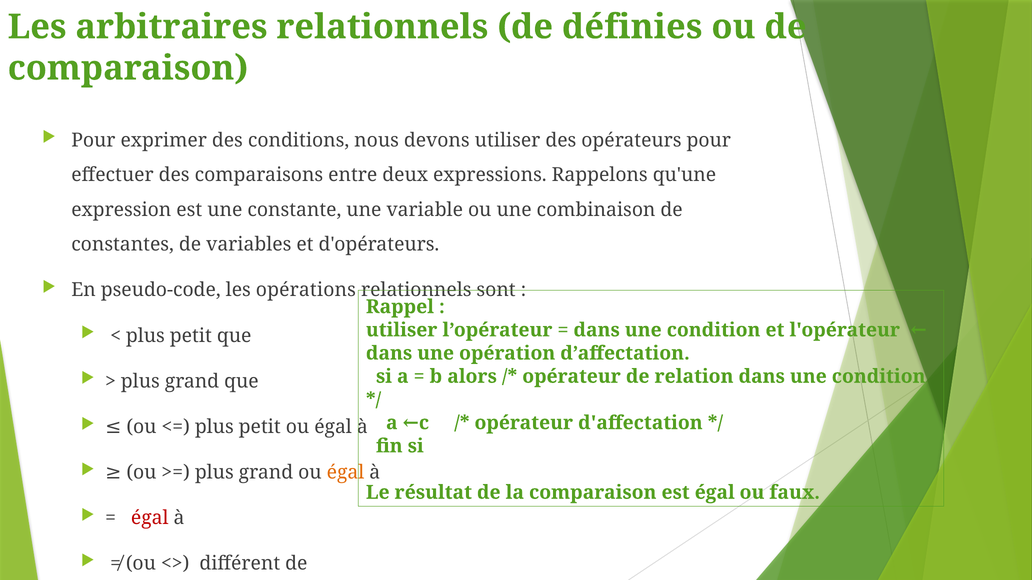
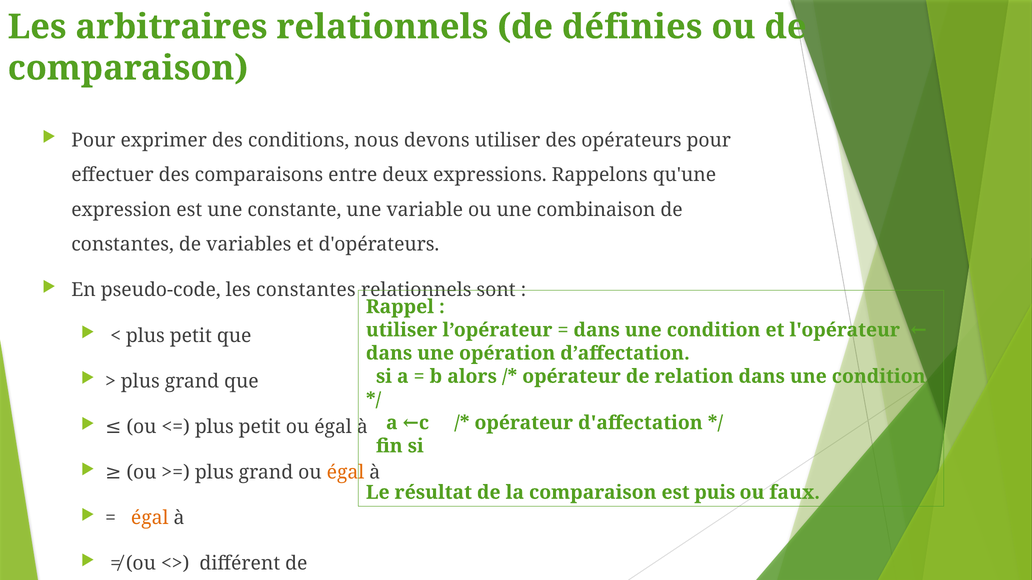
les opérations: opérations -> constantes
est égal: égal -> puis
égal at (150, 518) colour: red -> orange
